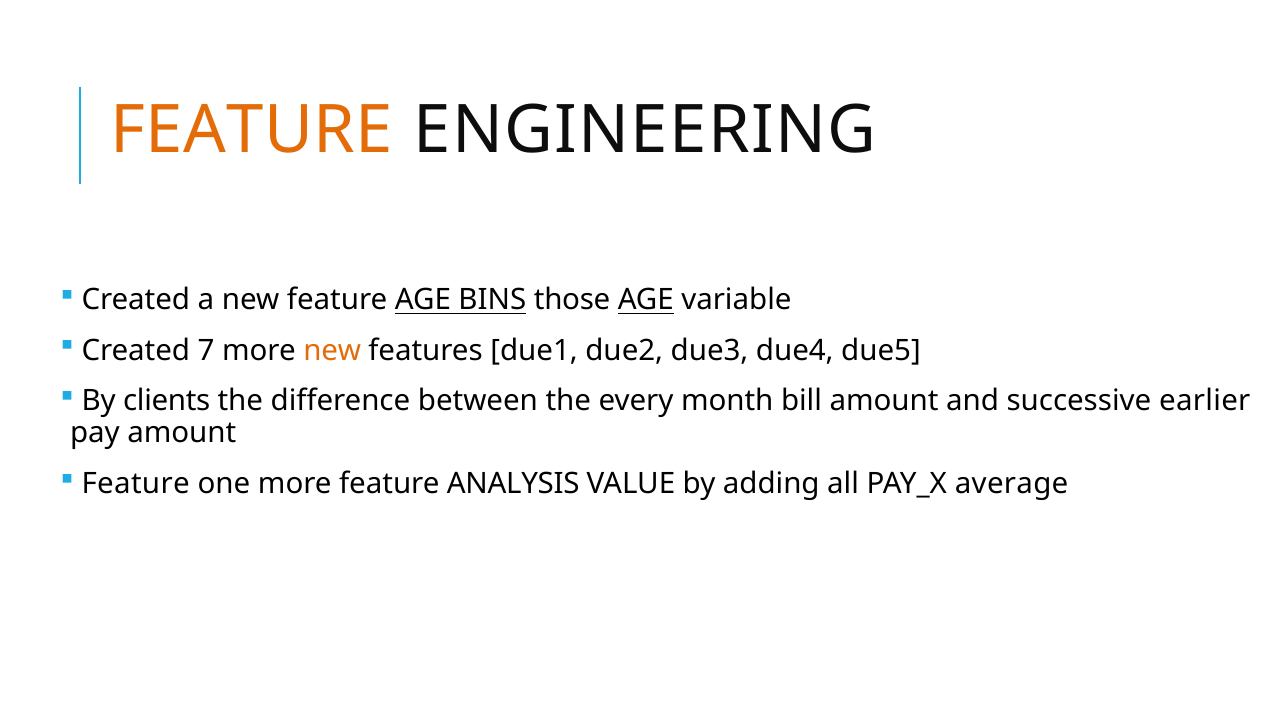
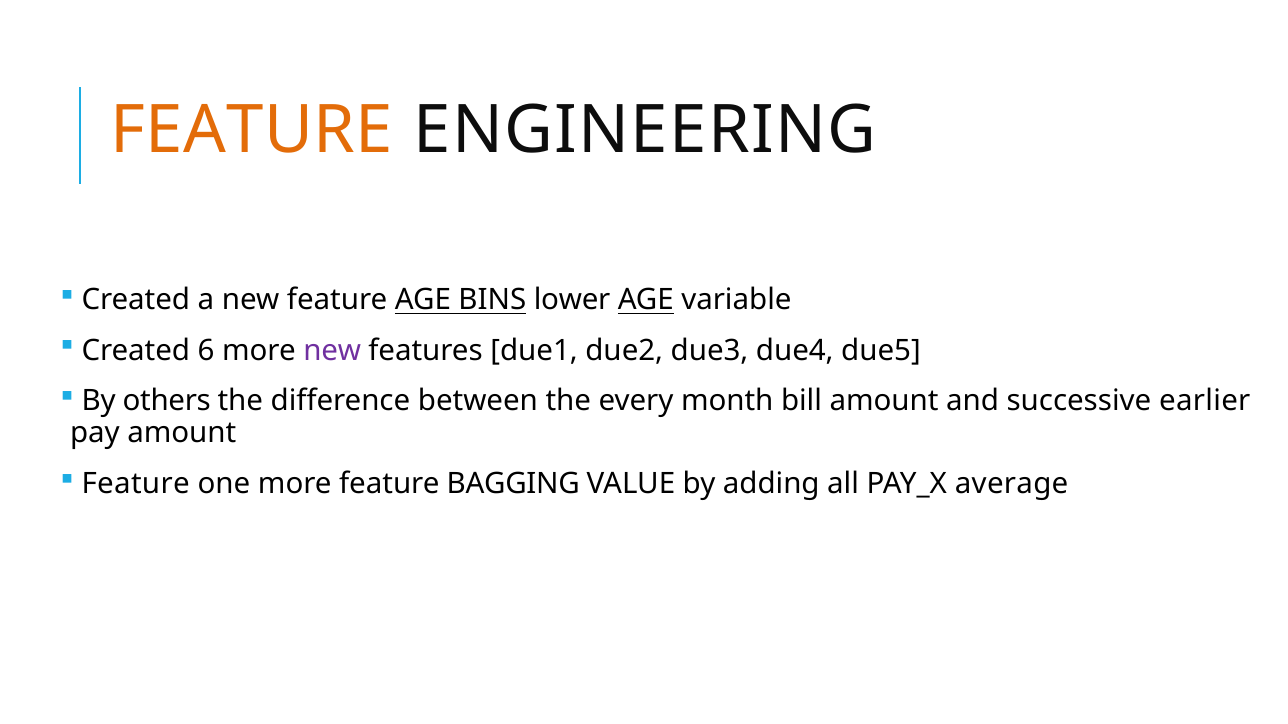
those: those -> lower
7: 7 -> 6
new at (332, 351) colour: orange -> purple
clients: clients -> others
ANALYSIS: ANALYSIS -> BAGGING
